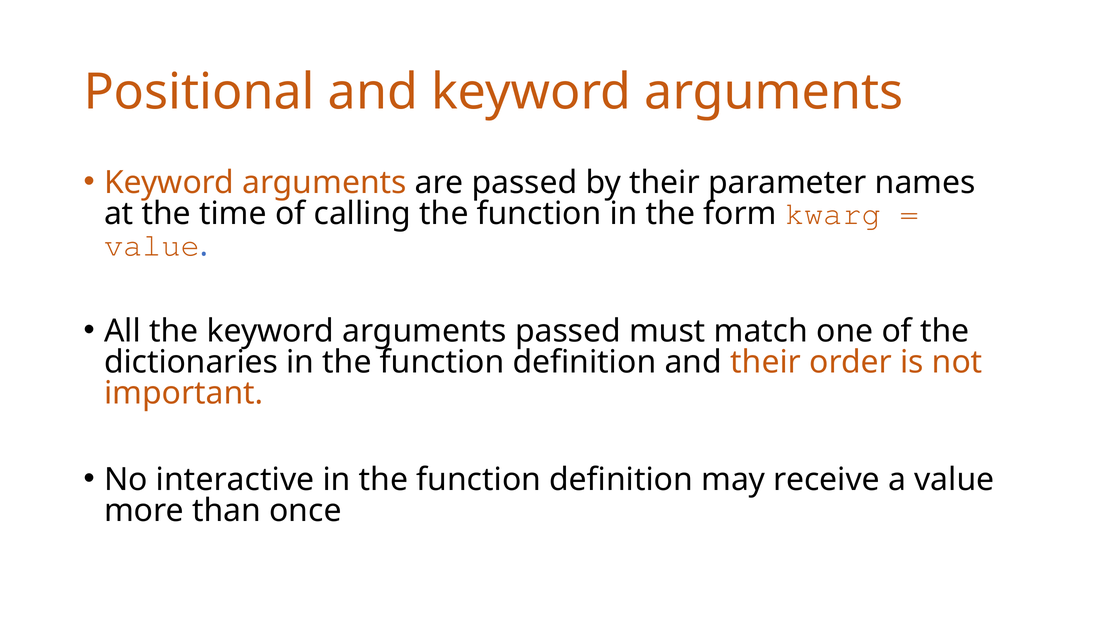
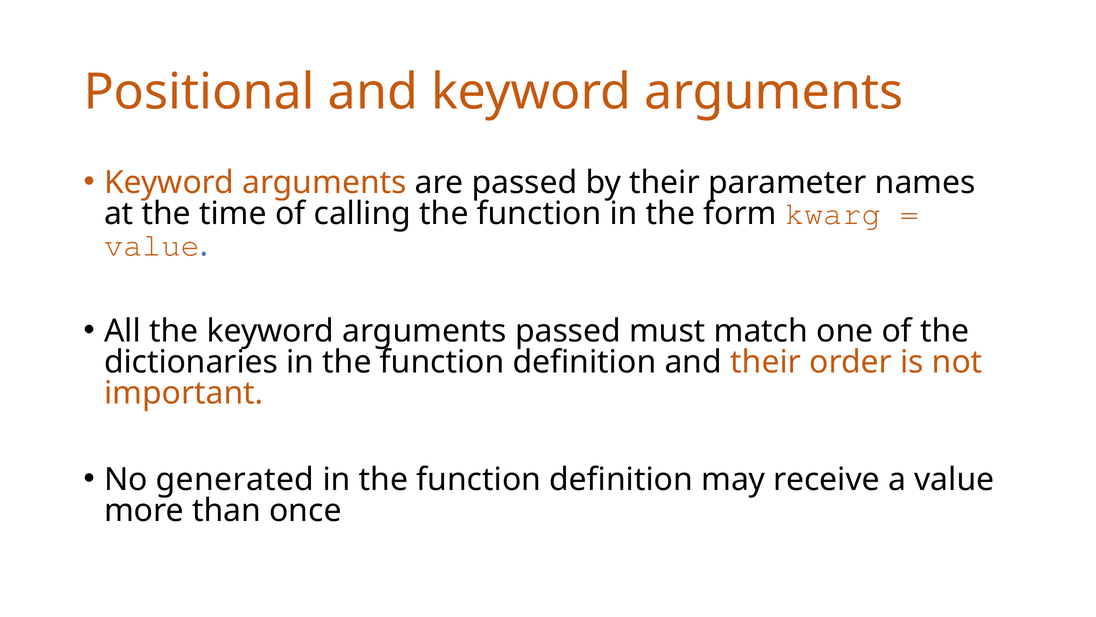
interactive: interactive -> generated
